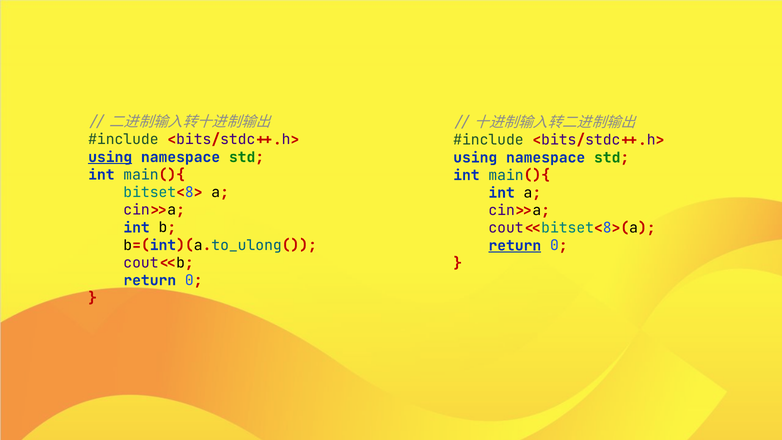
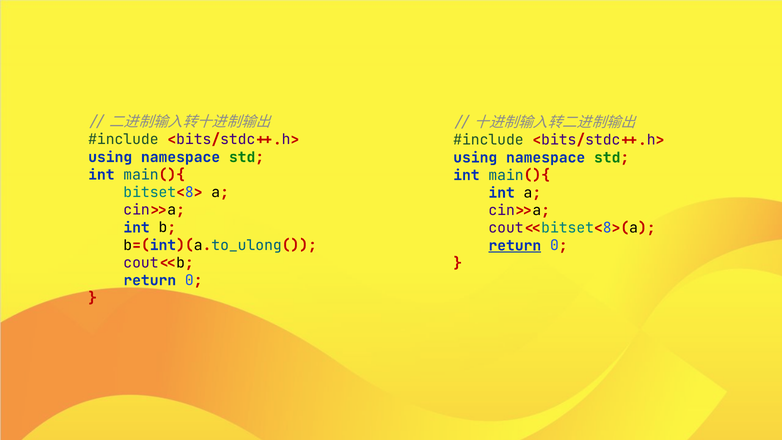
using at (110, 157) underline: present -> none
